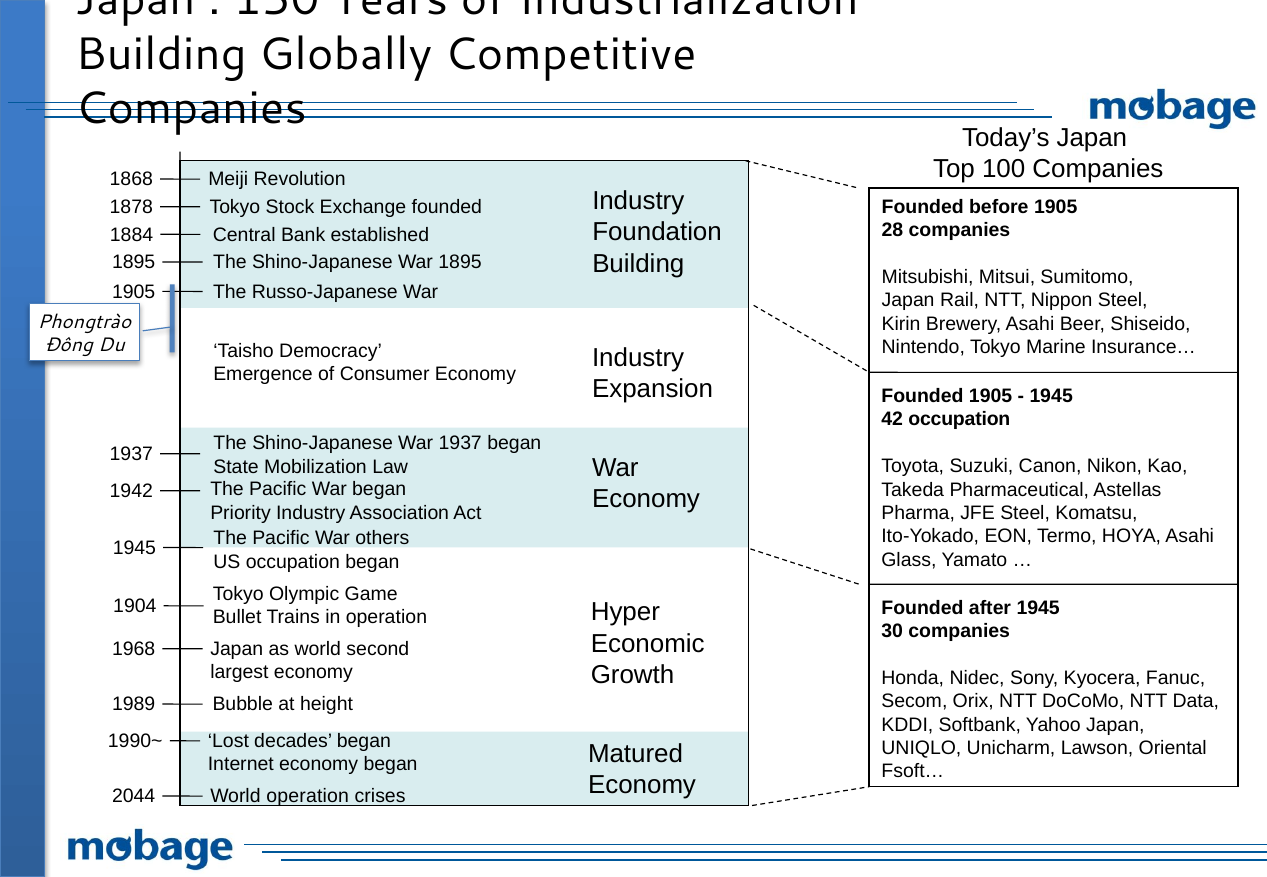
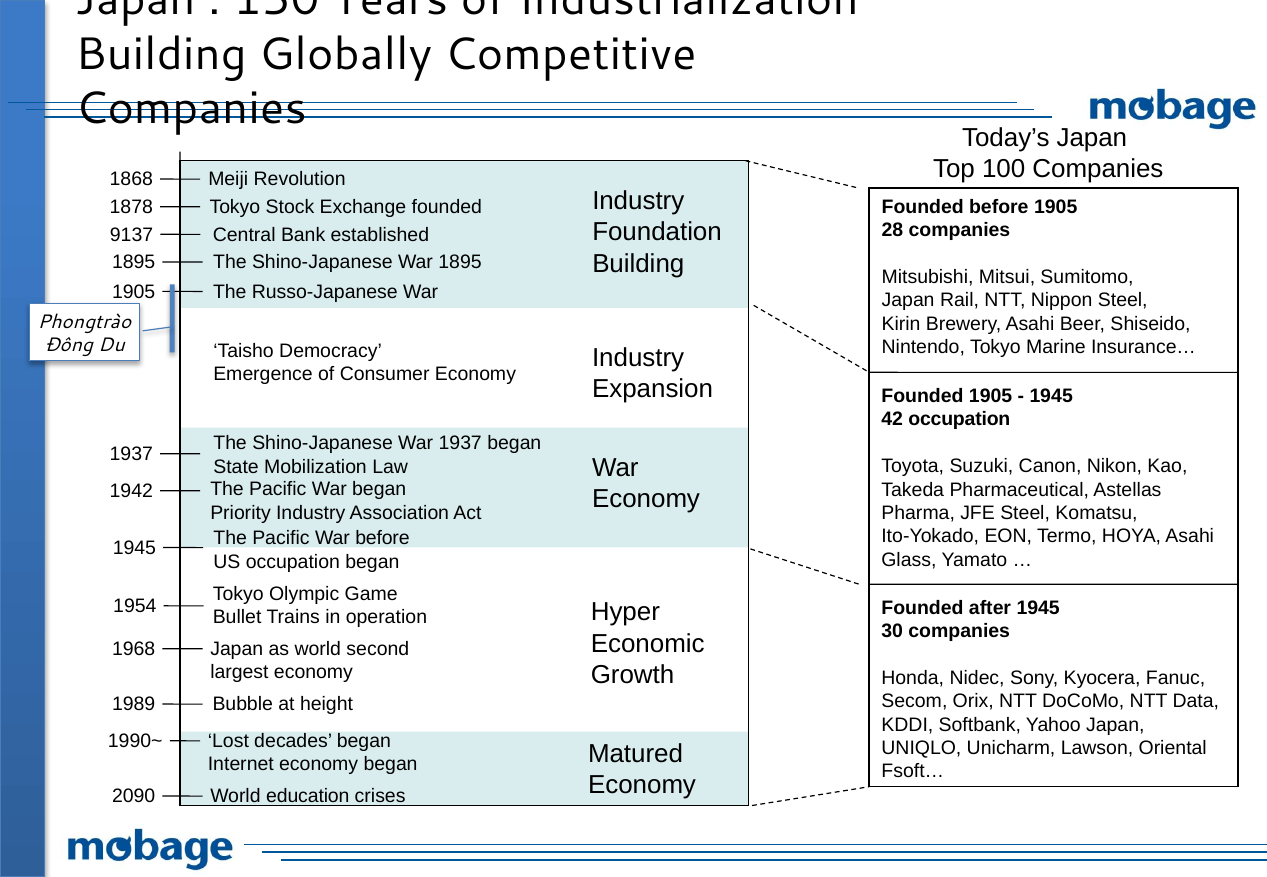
1884: 1884 -> 9137
War others: others -> before
1904: 1904 -> 1954
2044: 2044 -> 2090
World operation: operation -> education
